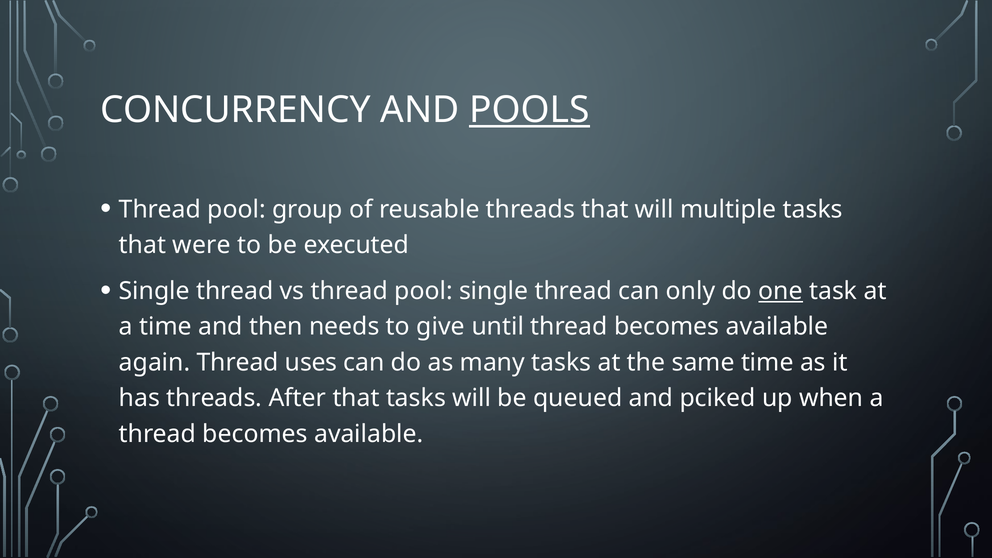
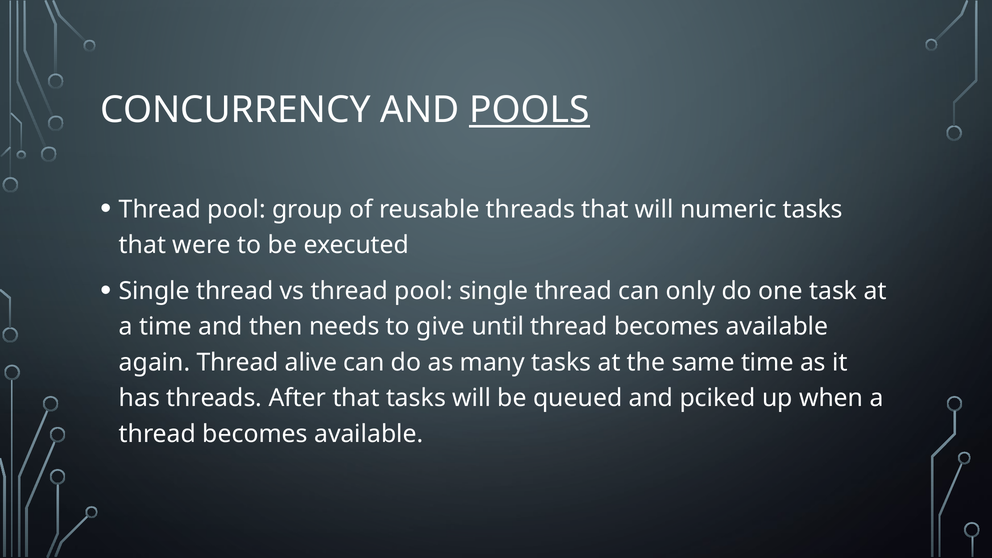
multiple: multiple -> numeric
one underline: present -> none
uses: uses -> alive
